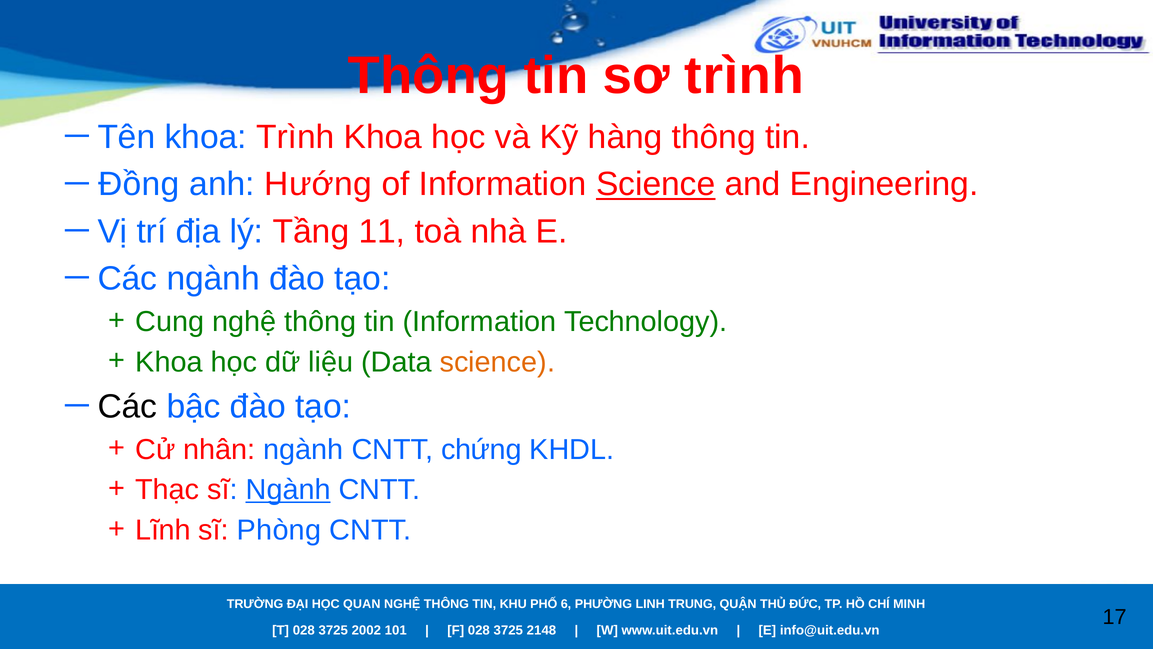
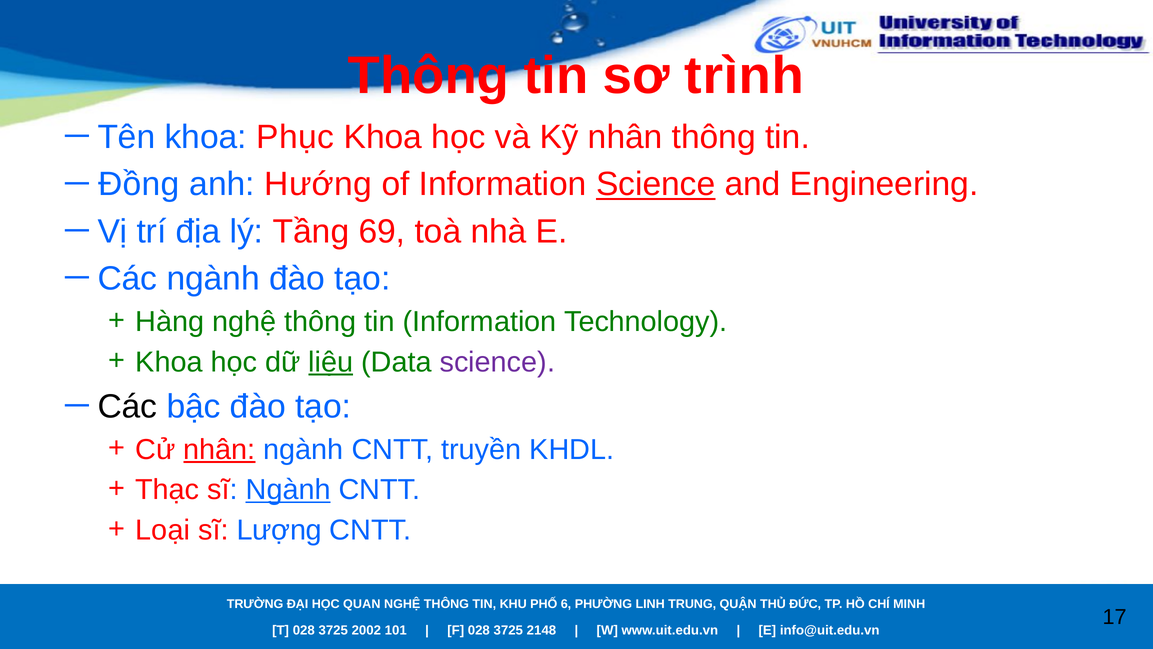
khoa Trình: Trình -> Phục
Kỹ hàng: hàng -> nhân
11: 11 -> 69
Cung: Cung -> Hàng
liệu underline: none -> present
science at (497, 362) colour: orange -> purple
nhân at (219, 449) underline: none -> present
chứng: chứng -> truyền
Lĩnh: Lĩnh -> Loại
Phòng: Phòng -> Lượng
